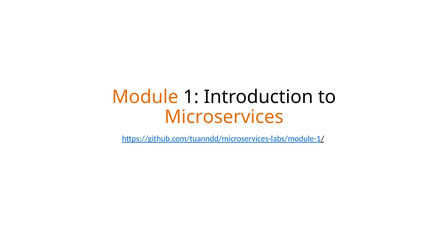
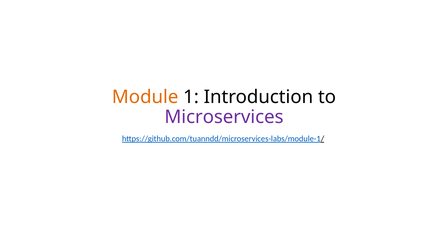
Microservices colour: orange -> purple
